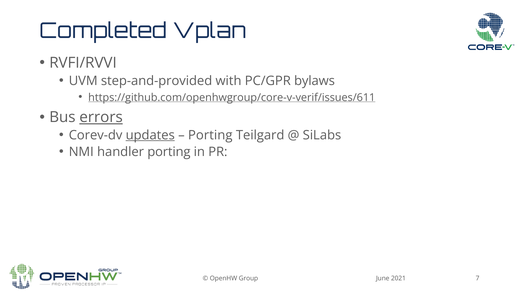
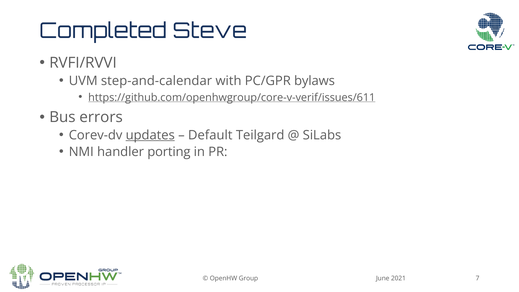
Vplan: Vplan -> Steve
step-and-provided: step-and-provided -> step-and-calendar
errors underline: present -> none
Porting at (210, 135): Porting -> Default
